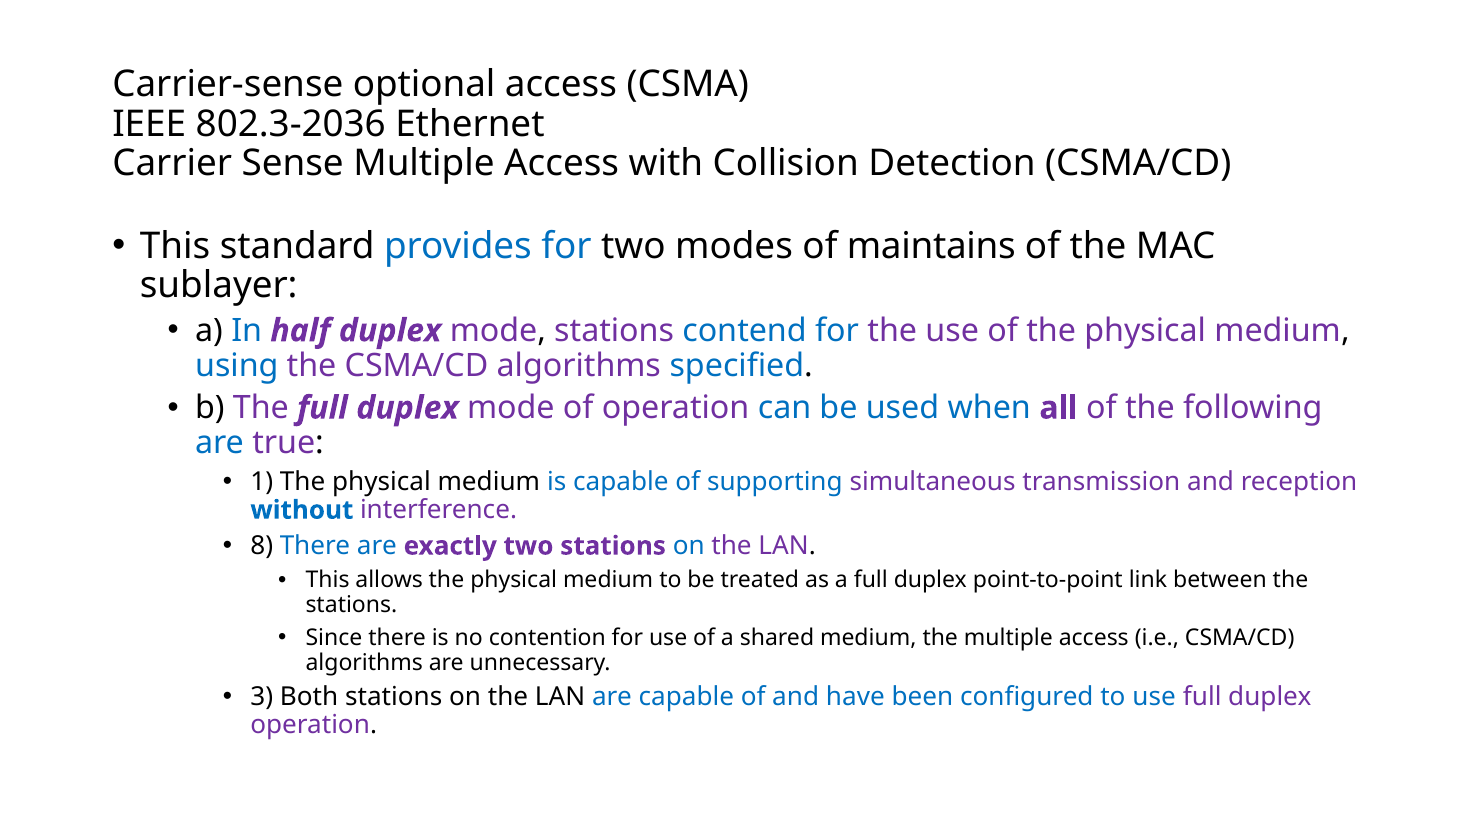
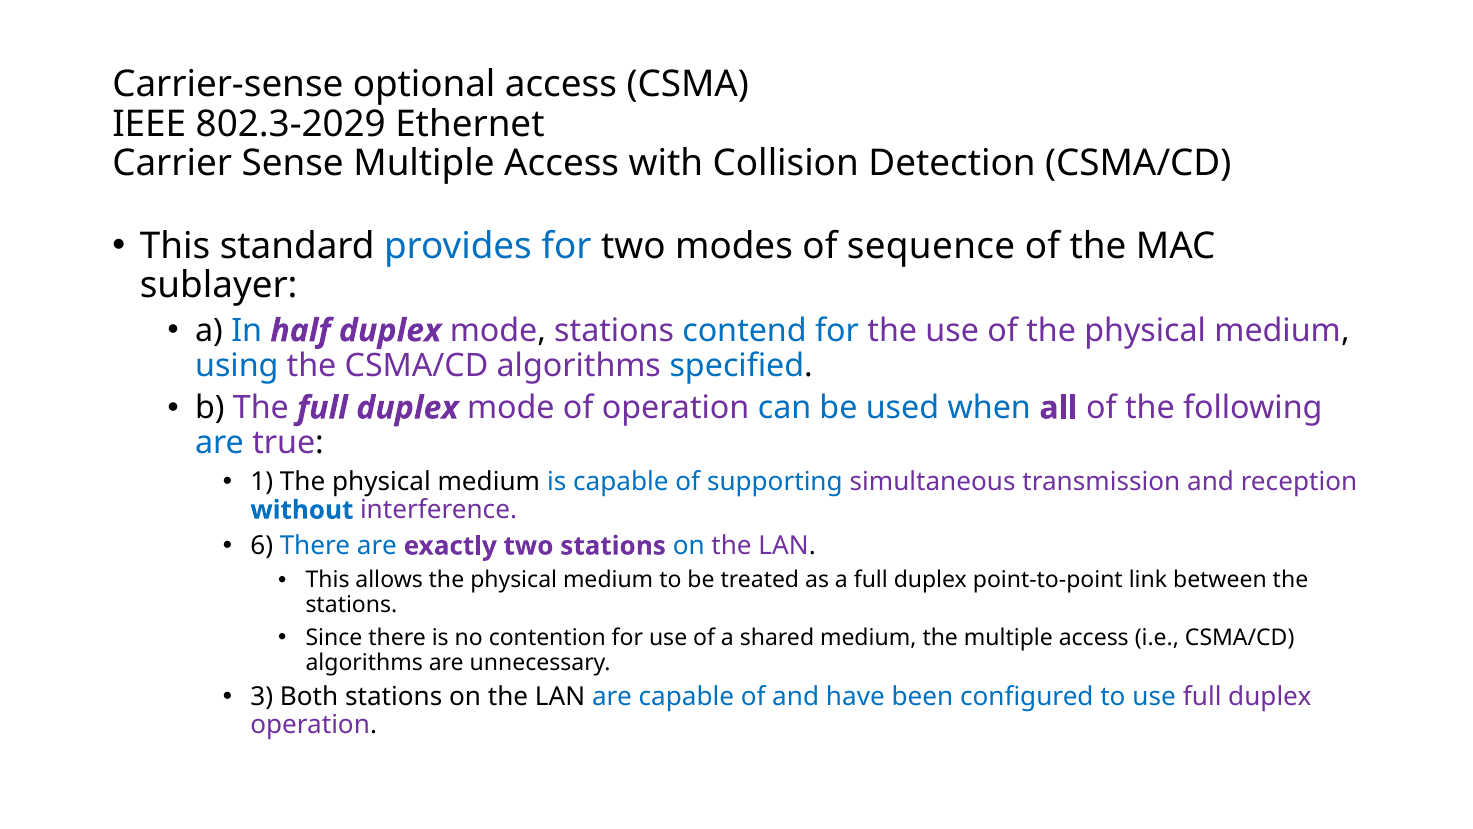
802.3-2036: 802.3-2036 -> 802.3-2029
maintains: maintains -> sequence
8: 8 -> 6
